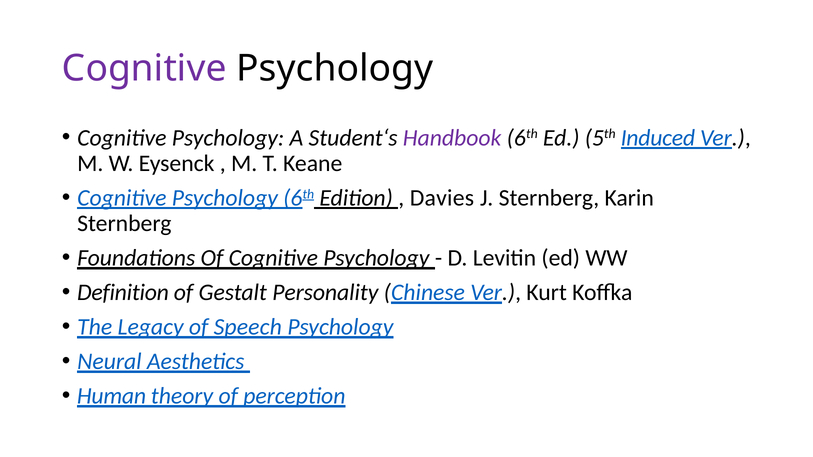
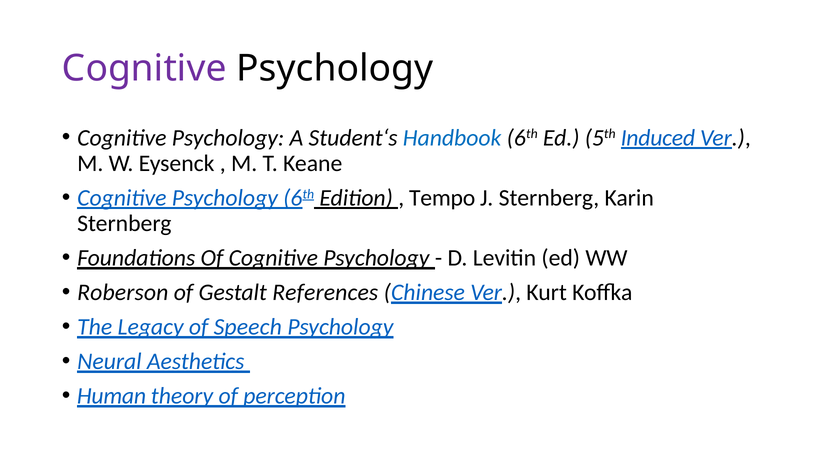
Handbook colour: purple -> blue
Davies: Davies -> Tempo
Definition: Definition -> Roberson
Personality: Personality -> References
